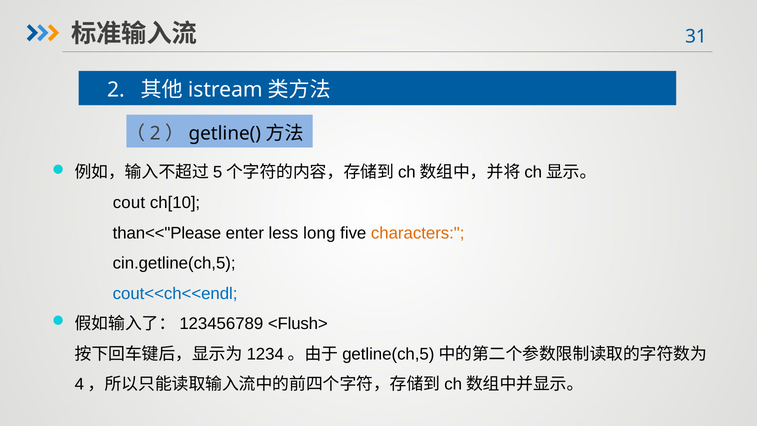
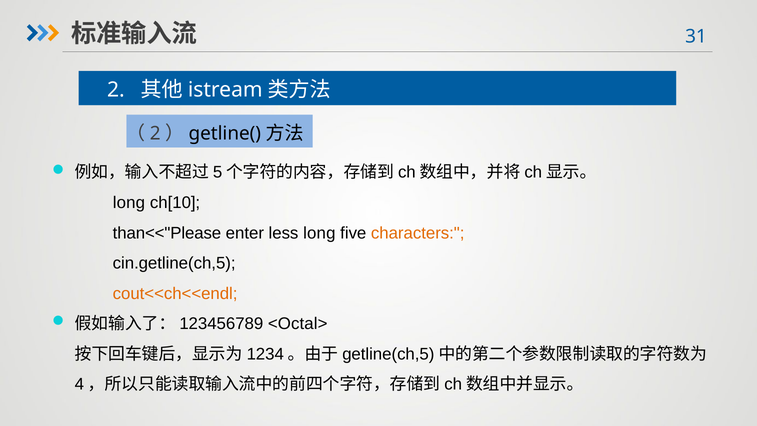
cout at (129, 203): cout -> long
cout<<ch<<endl colour: blue -> orange
<Flush>: <Flush> -> <Octal>
